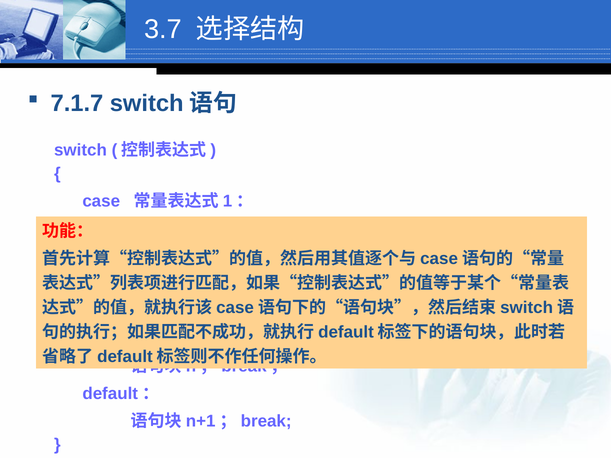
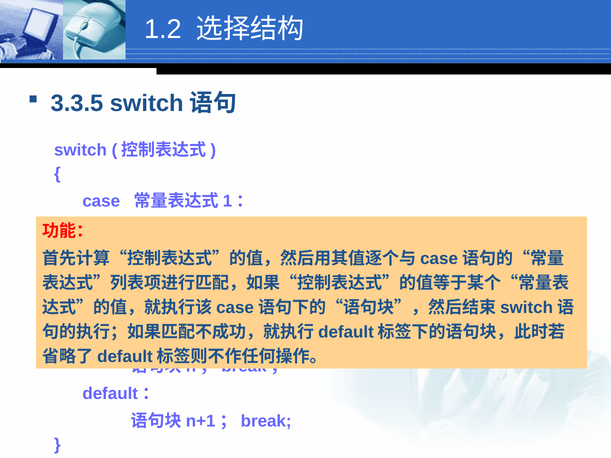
3.7: 3.7 -> 1.2
7.1.7: 7.1.7 -> 3.3.5
